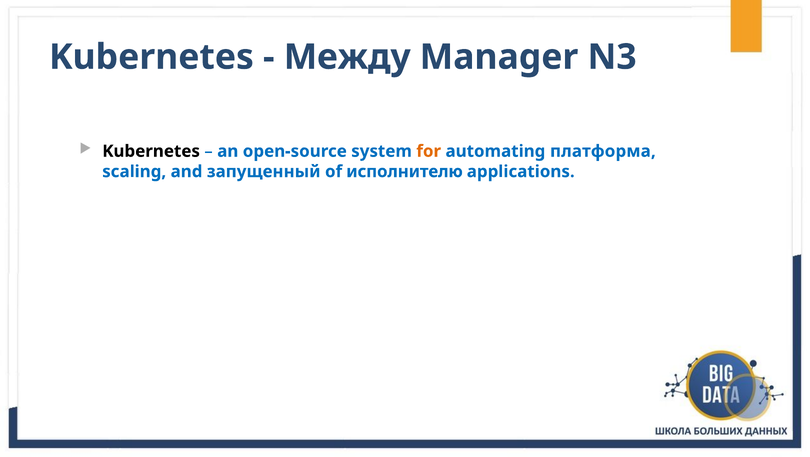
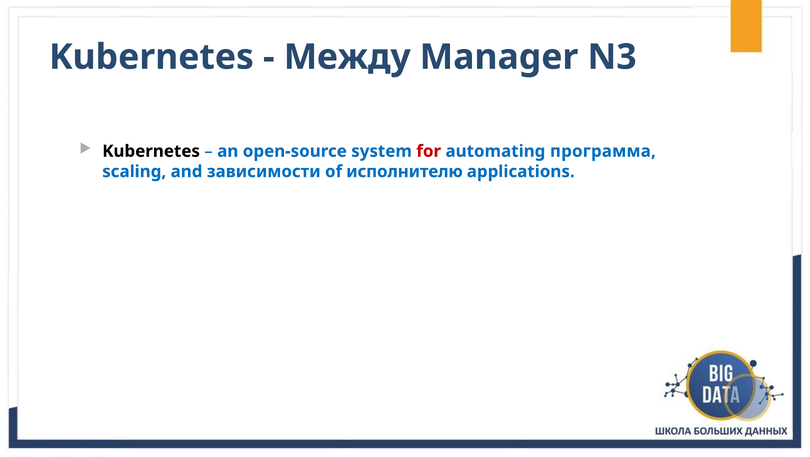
for colour: orange -> red
платформа: платформа -> программа
запущенный: запущенный -> зависимости
